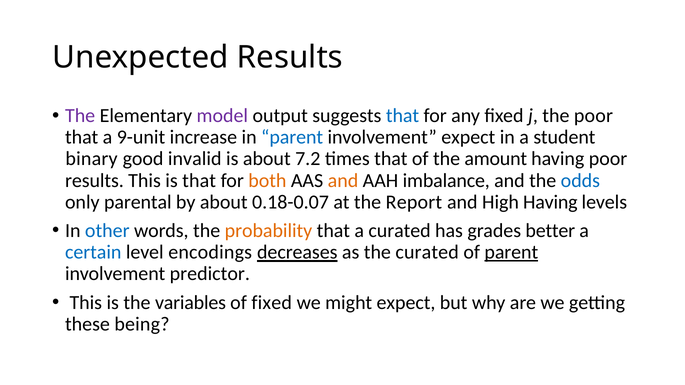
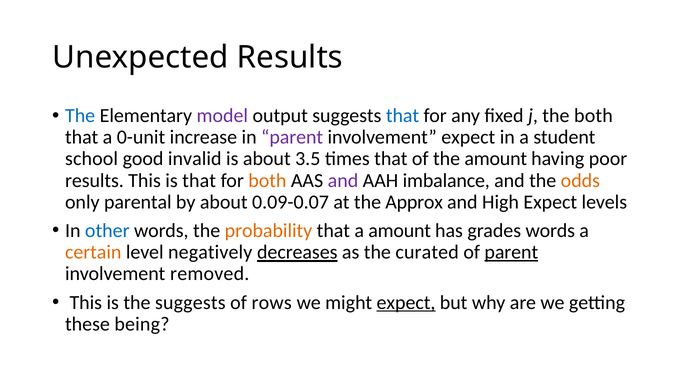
The at (80, 116) colour: purple -> blue
the poor: poor -> both
9-unit: 9-unit -> 0-unit
parent at (292, 137) colour: blue -> purple
binary: binary -> school
7.2: 7.2 -> 3.5
and at (343, 181) colour: orange -> purple
odds colour: blue -> orange
0.18-0.07: 0.18-0.07 -> 0.09-0.07
Report: Report -> Approx
High Having: Having -> Expect
a curated: curated -> amount
grades better: better -> words
certain colour: blue -> orange
encodings: encodings -> negatively
predictor: predictor -> removed
the variables: variables -> suggests
of fixed: fixed -> rows
expect at (406, 303) underline: none -> present
